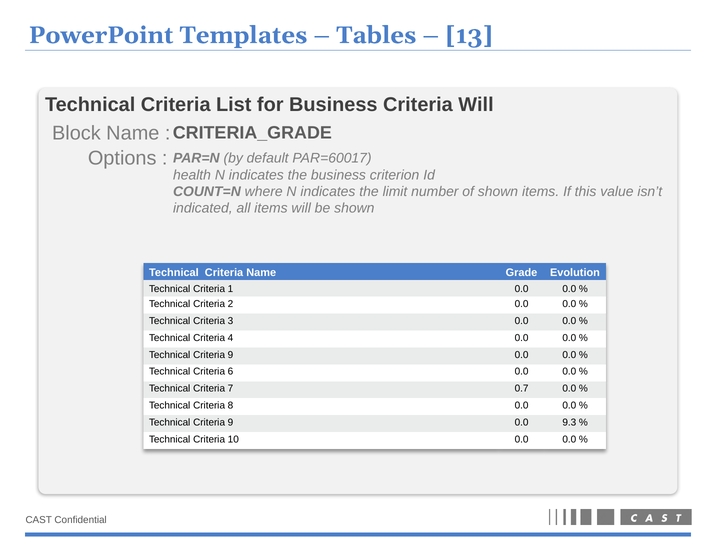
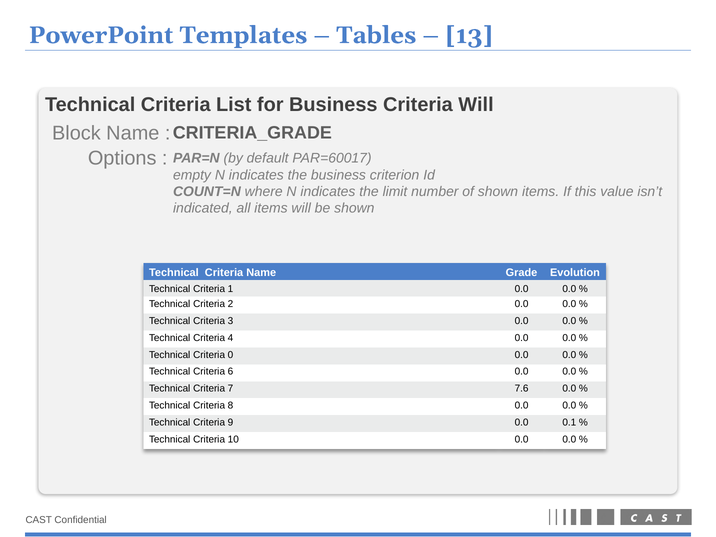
health: health -> empty
9 at (231, 355): 9 -> 0
0.7: 0.7 -> 7.6
9.3: 9.3 -> 0.1
